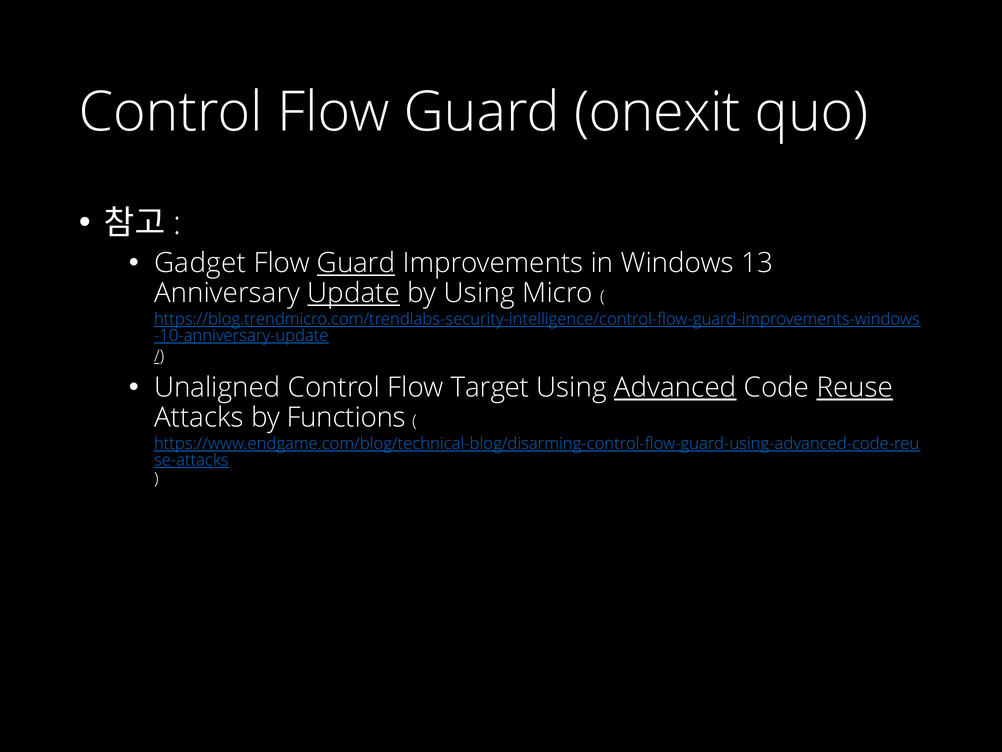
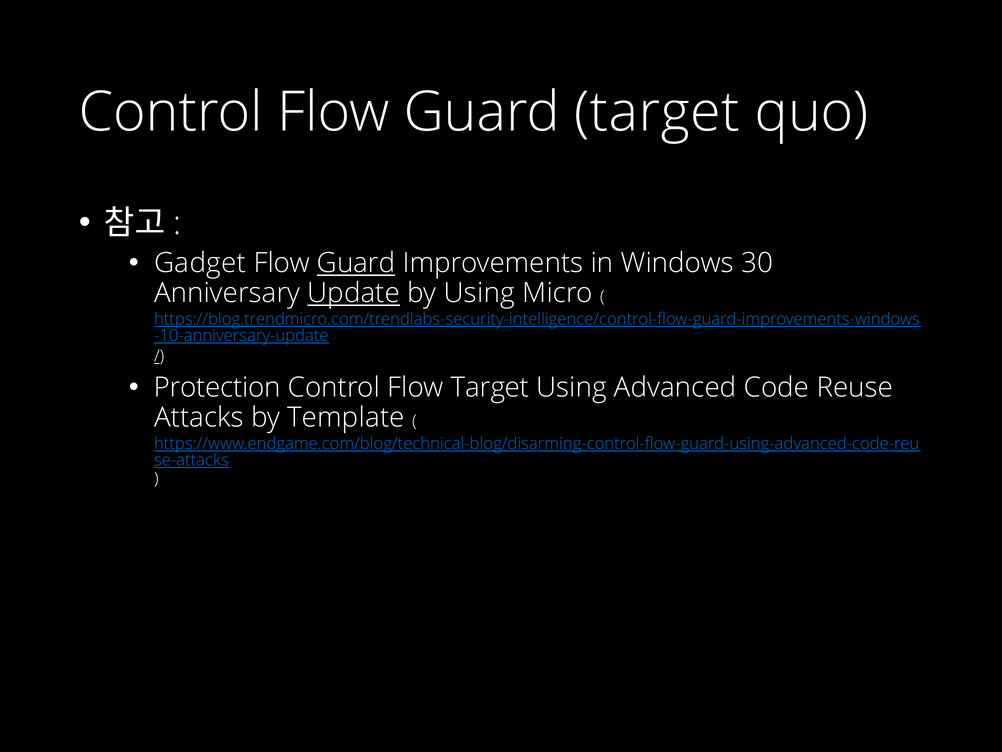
Guard onexit: onexit -> target
13: 13 -> 30
Unaligned: Unaligned -> Protection
Advanced underline: present -> none
Reuse underline: present -> none
Functions: Functions -> Template
